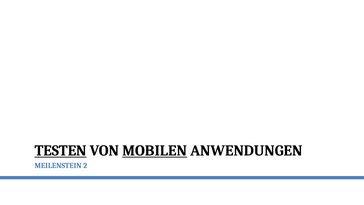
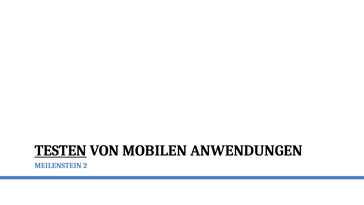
MOBILEN underline: present -> none
